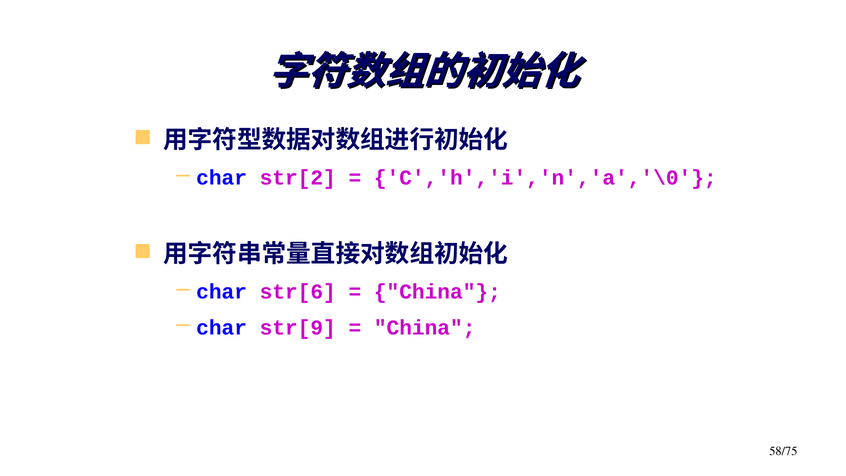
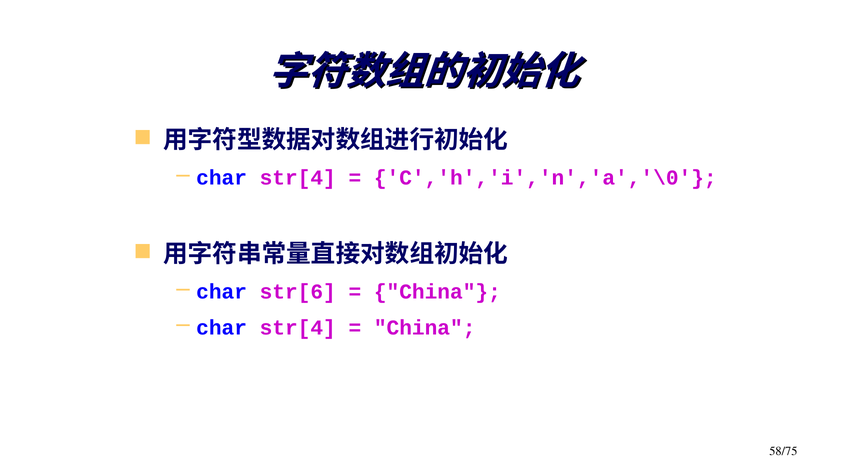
str[2 at (298, 178): str[2 -> str[4
str[9 at (298, 328): str[9 -> str[4
